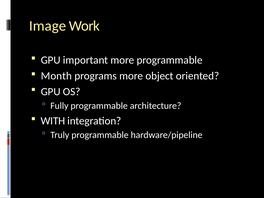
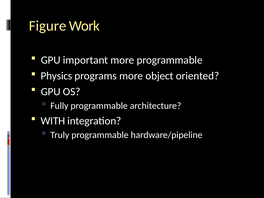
Image: Image -> Figure
Month: Month -> Physics
